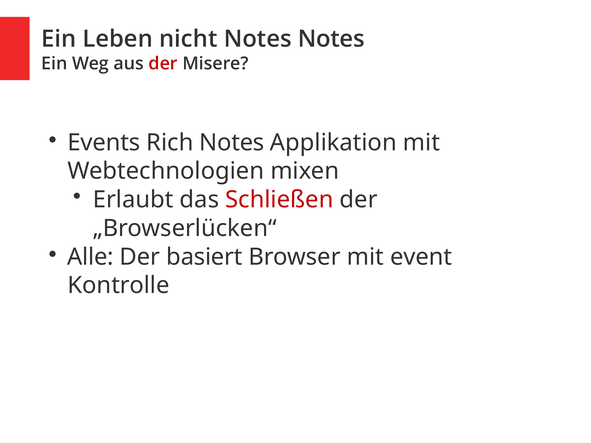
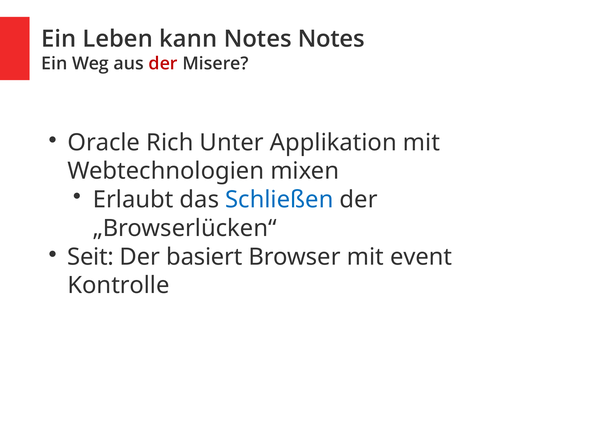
nicht: nicht -> kann
Events: Events -> Oracle
Rich Notes: Notes -> Unter
Schließen colour: red -> blue
Alle: Alle -> Seit
